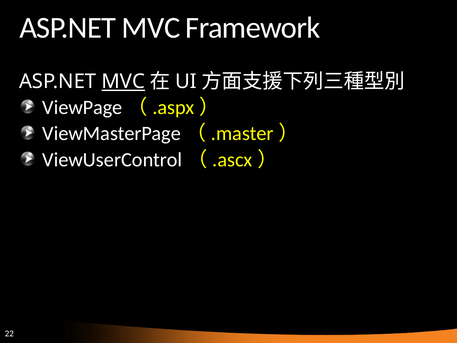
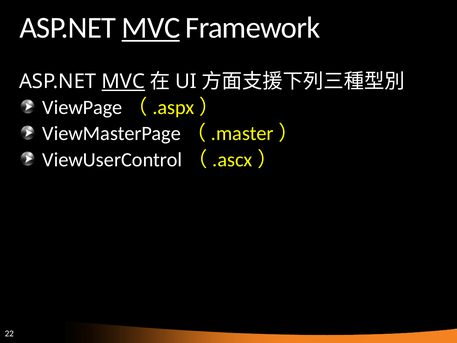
MVC at (151, 28) underline: none -> present
